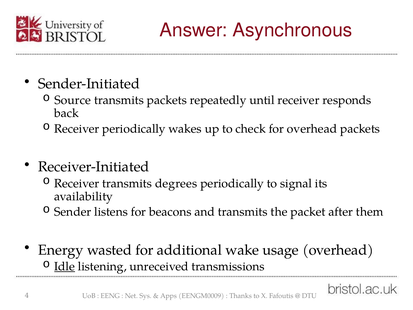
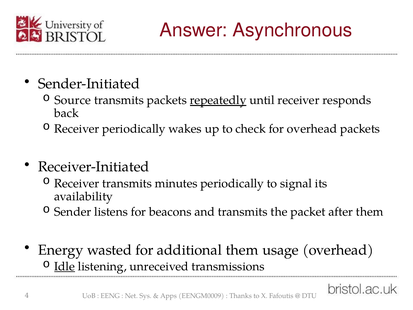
repeatedly underline: none -> present
degrees: degrees -> minutes
additional wake: wake -> them
